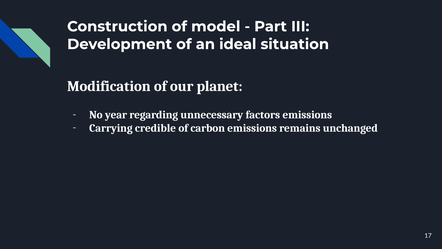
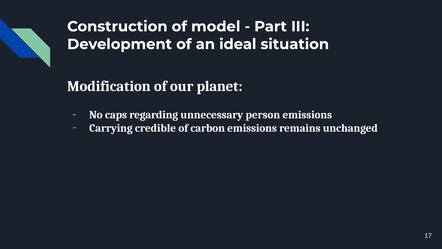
year: year -> caps
factors: factors -> person
